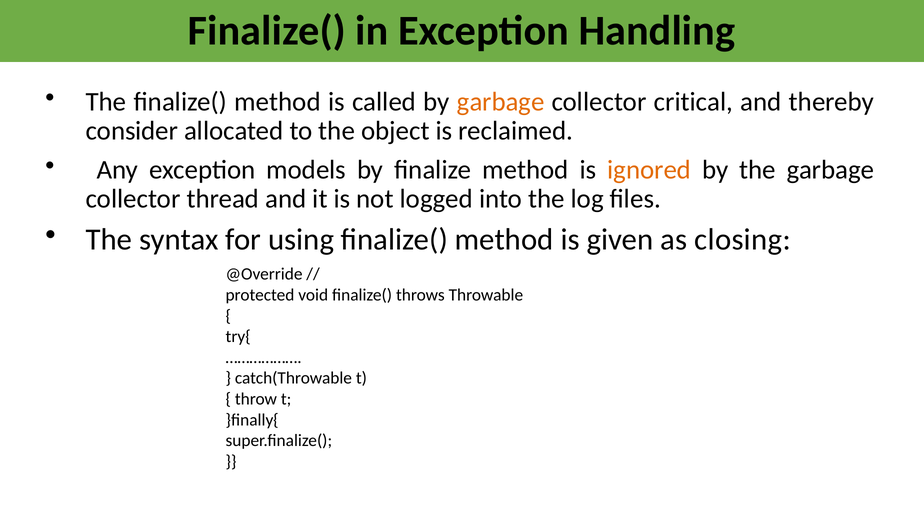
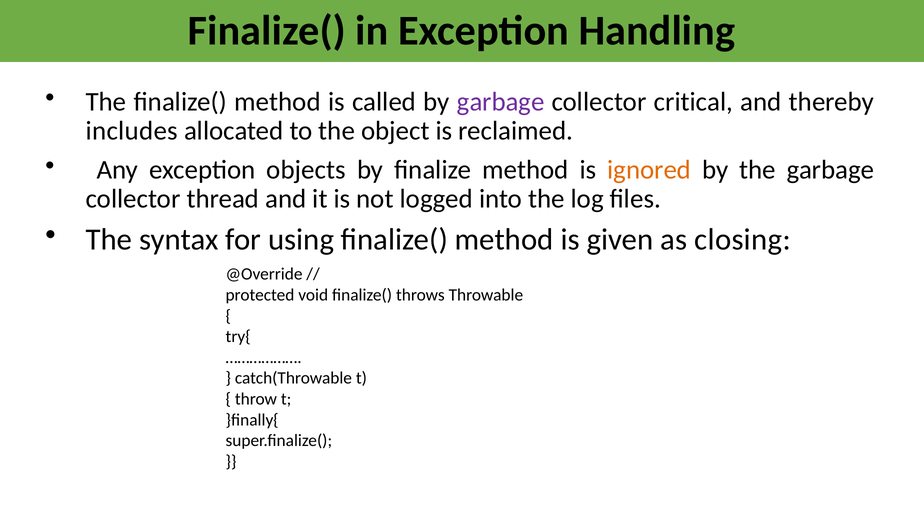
garbage at (501, 102) colour: orange -> purple
consider: consider -> includes
models: models -> objects
